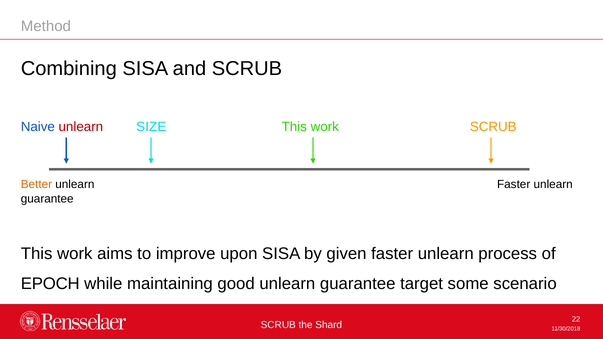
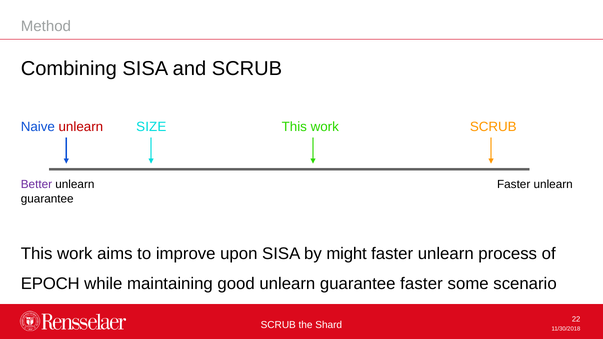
Better colour: orange -> purple
given: given -> might
guarantee target: target -> faster
